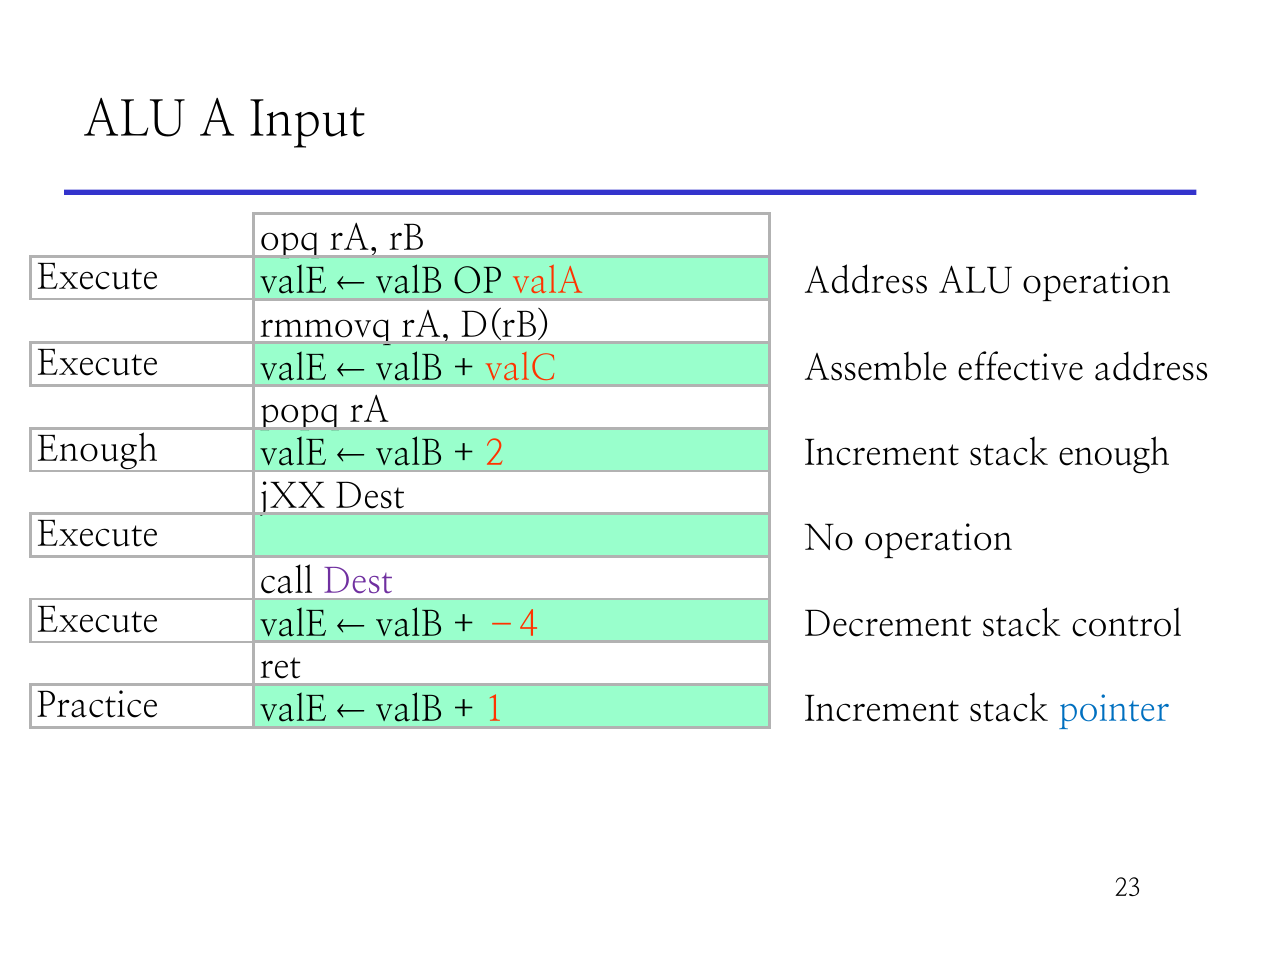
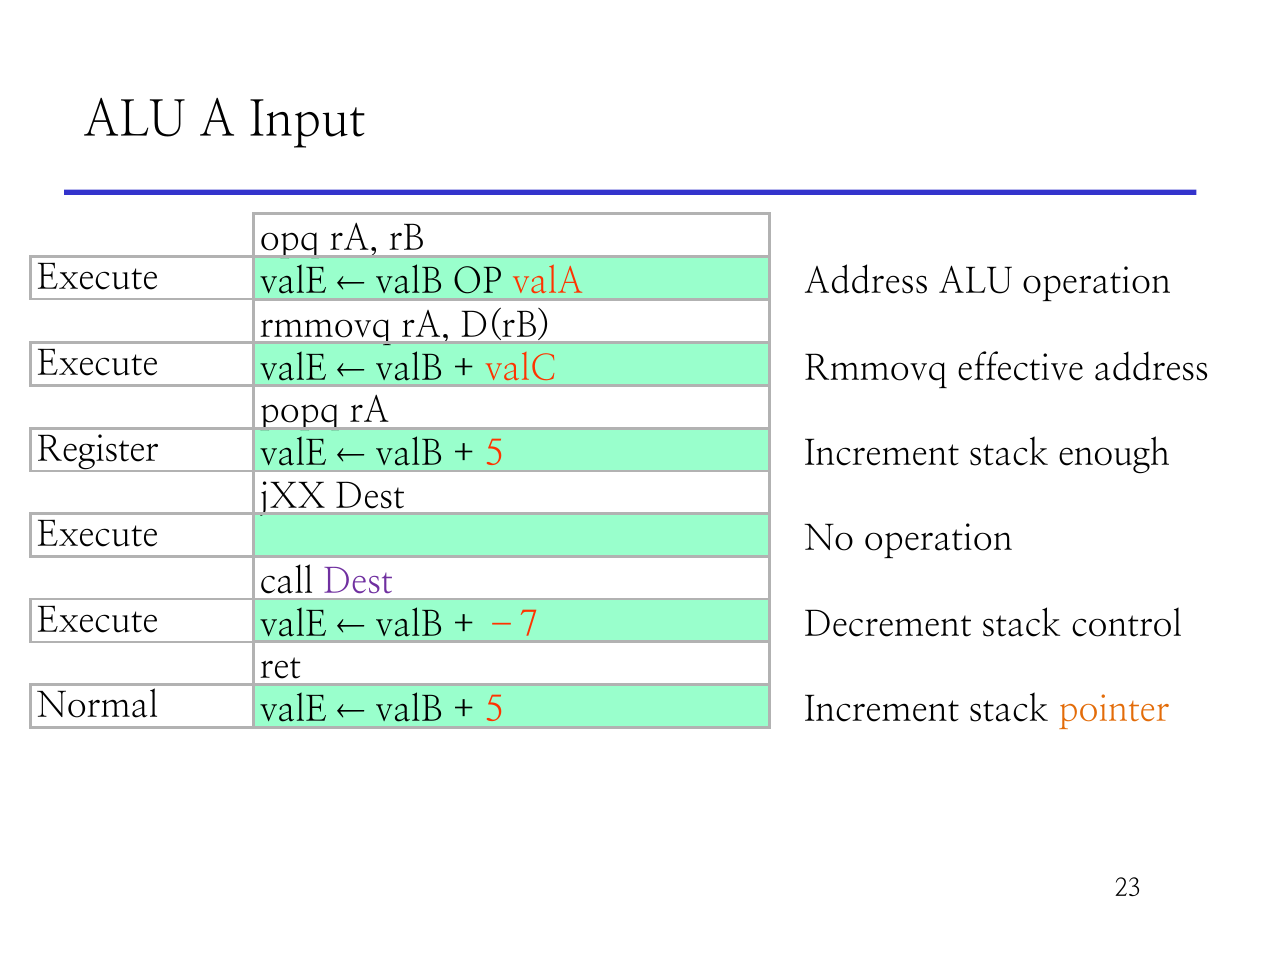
valC Assemble: Assemble -> Rmmovq
Enough at (97, 450): Enough -> Register
2 at (495, 454): 2 -> 5
–4: –4 -> –7
Practice: Practice -> Normal
1 at (495, 710): 1 -> 5
pointer colour: blue -> orange
